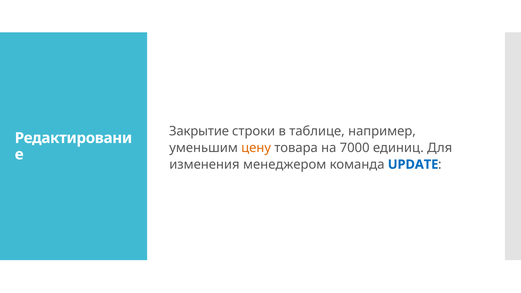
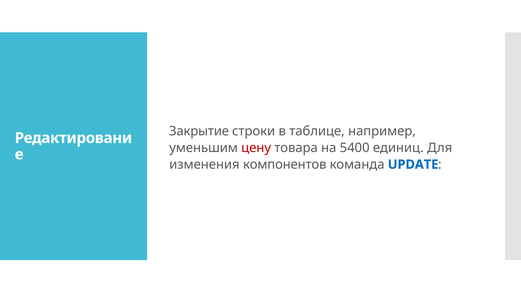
цену colour: orange -> red
7000: 7000 -> 5400
менеджером: менеджером -> компонентов
